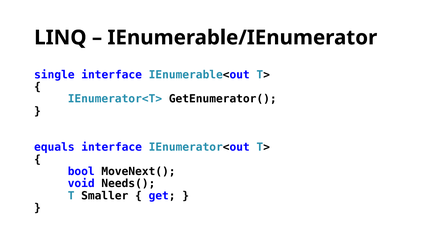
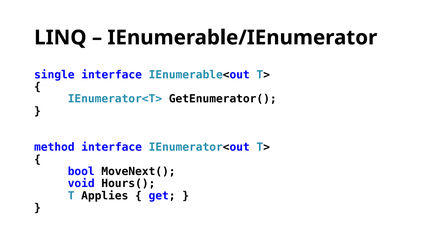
equals: equals -> method
Needs(: Needs( -> Hours(
Smaller: Smaller -> Applies
